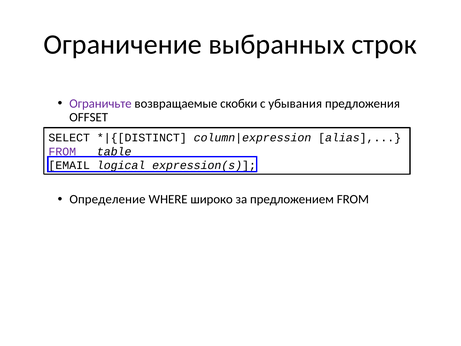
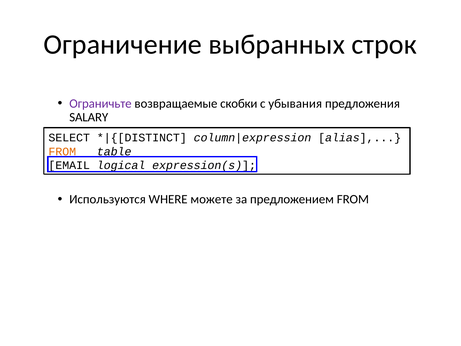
OFFSET: OFFSET -> SALARY
FROM at (62, 152) colour: purple -> orange
Определение: Определение -> Используются
широко: широко -> можете
